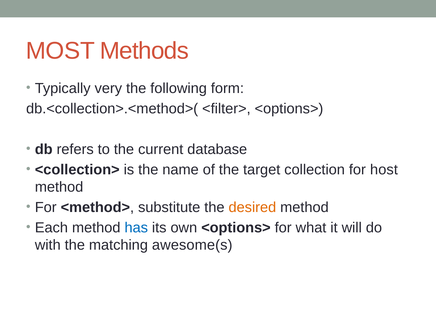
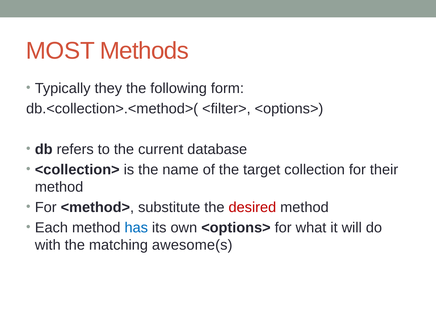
very: very -> they
host: host -> their
desired colour: orange -> red
